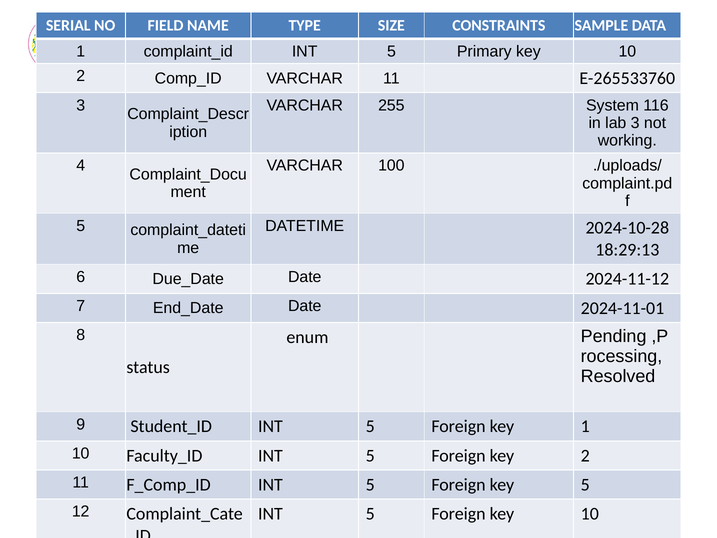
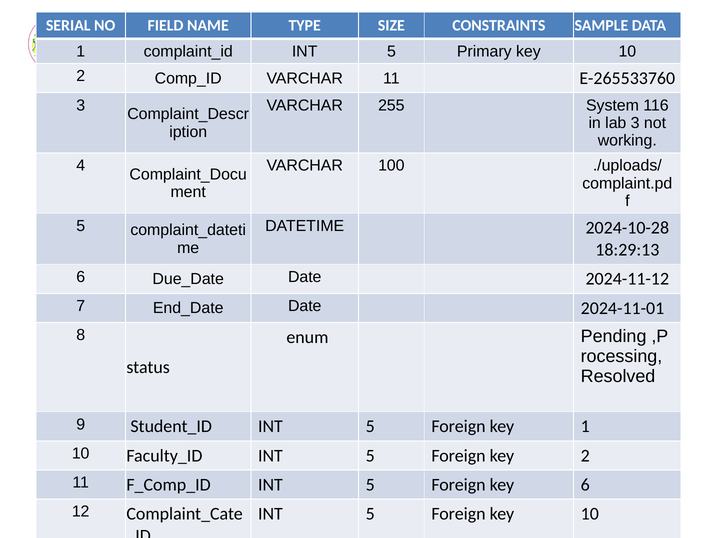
key 5: 5 -> 6
